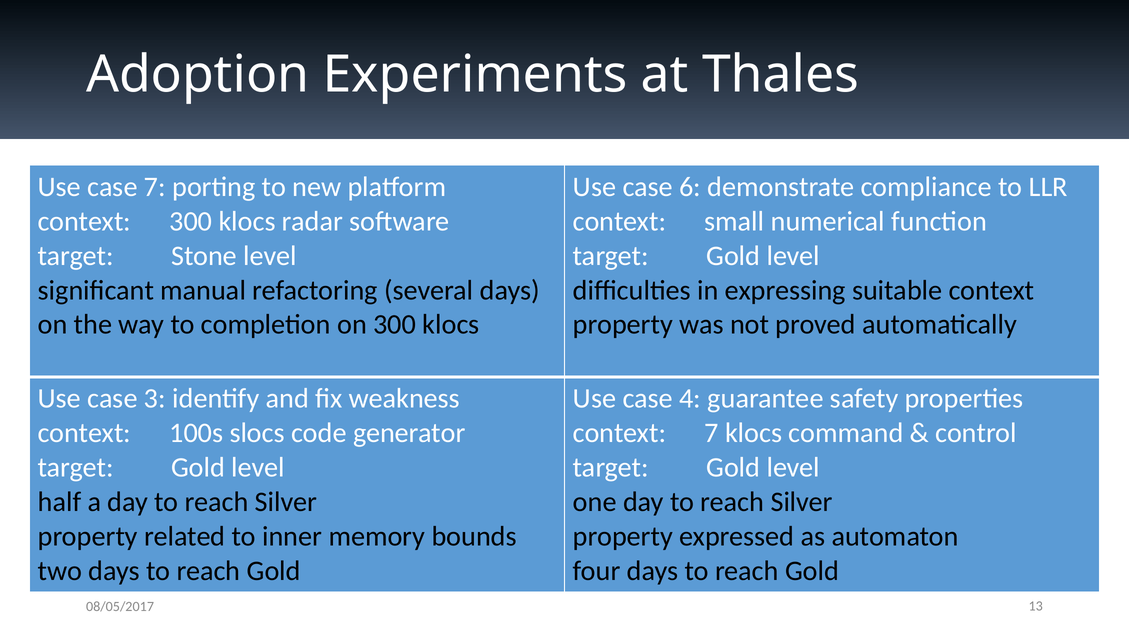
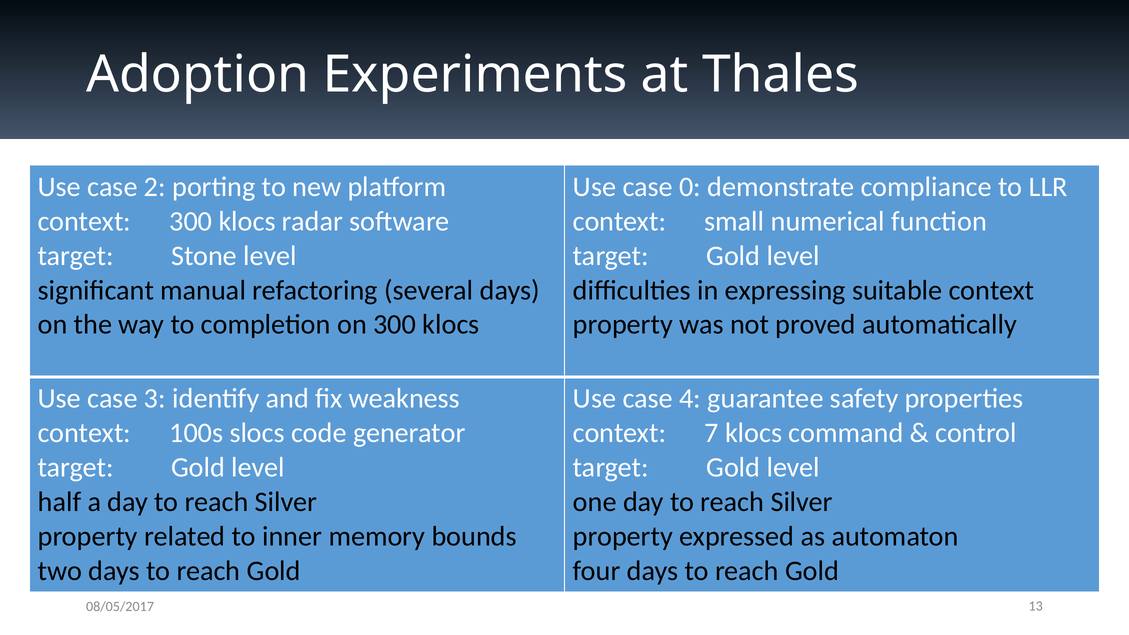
case 7: 7 -> 2
6: 6 -> 0
